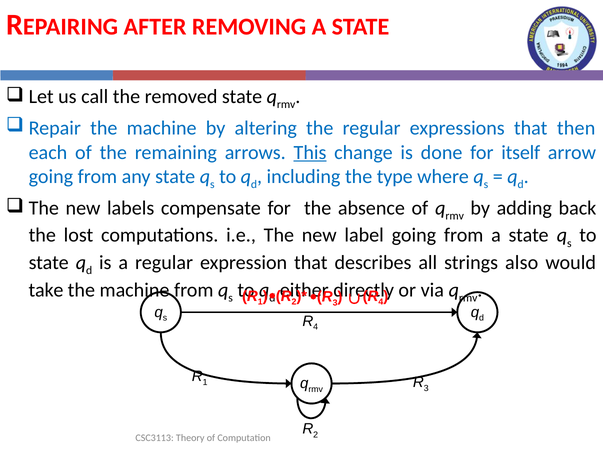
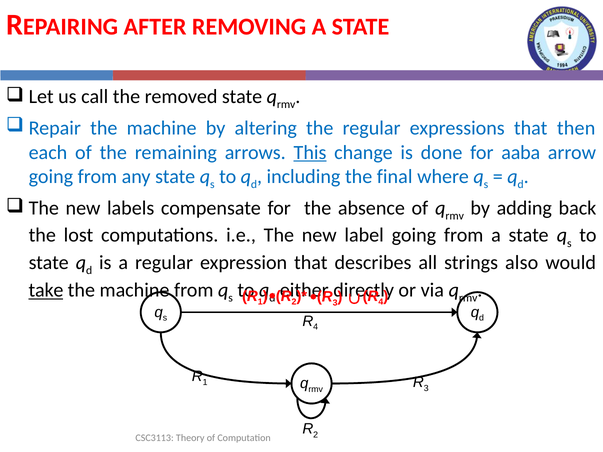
itself: itself -> aaba
type: type -> final
take underline: none -> present
